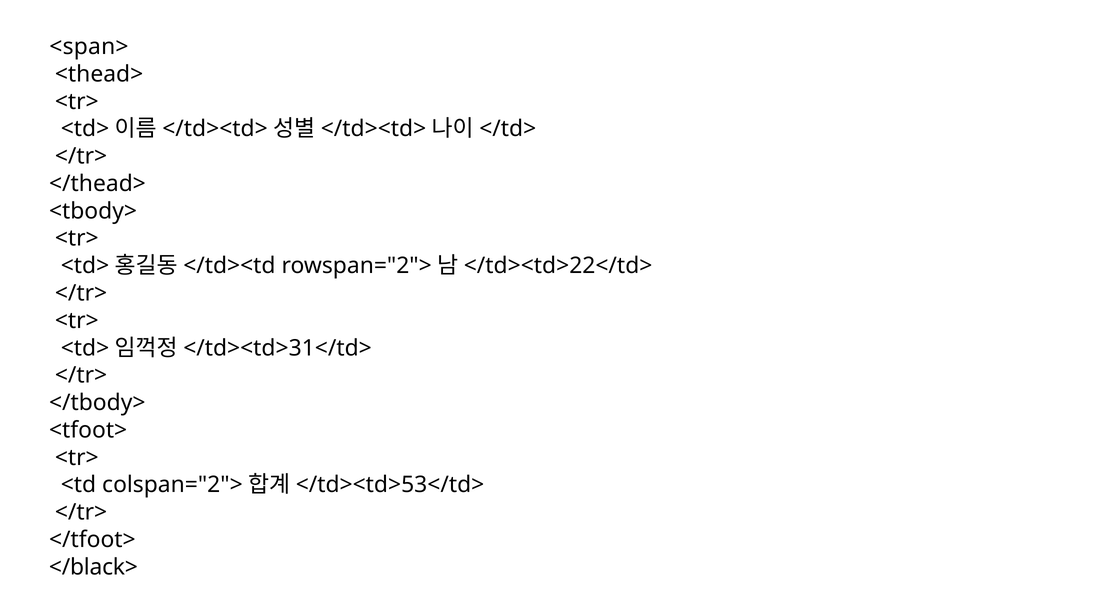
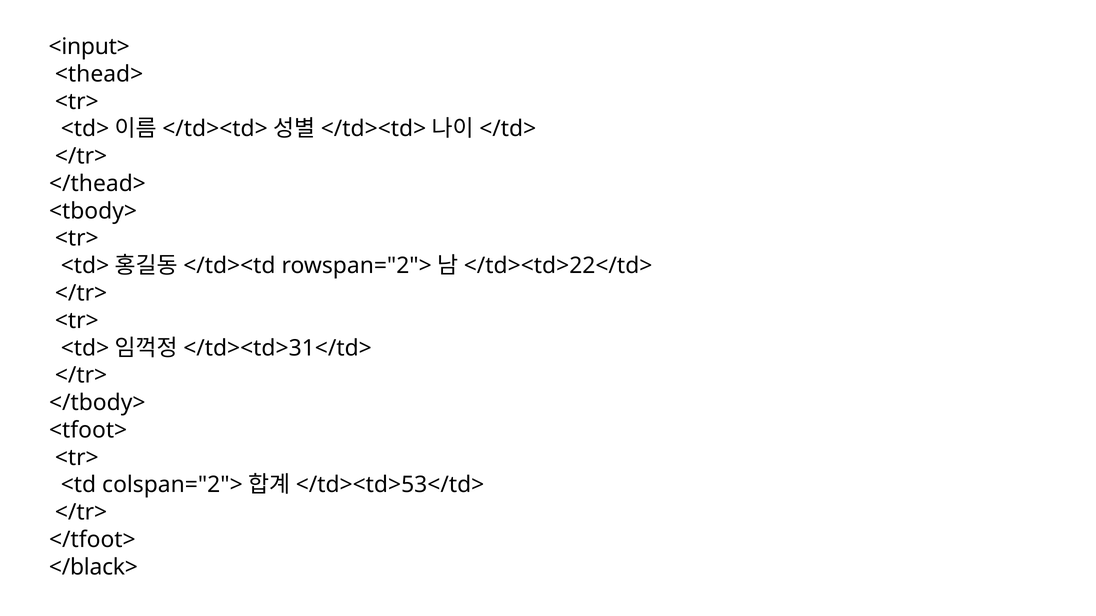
<span>: <span> -> <input>
